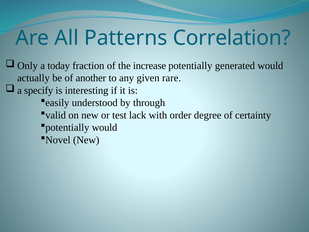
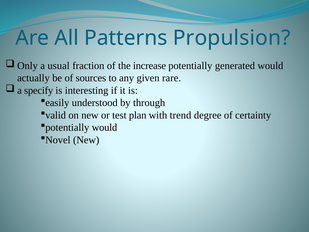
Correlation: Correlation -> Propulsion
today: today -> usual
another: another -> sources
lack: lack -> plan
order: order -> trend
